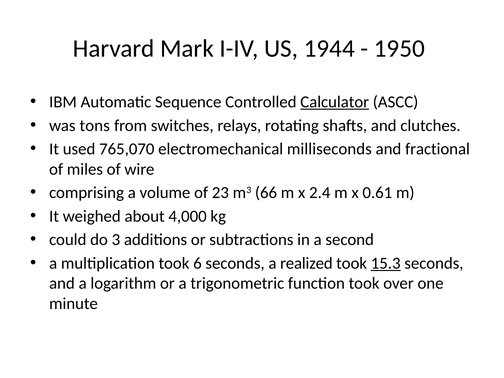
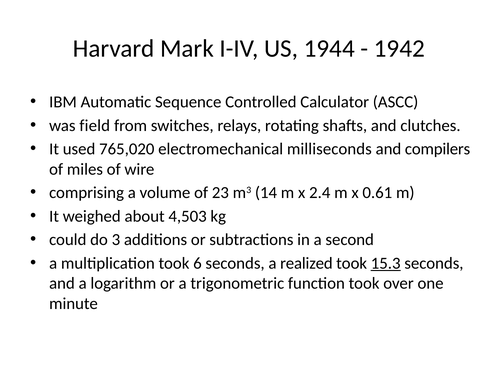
1950: 1950 -> 1942
Calculator underline: present -> none
tons: tons -> field
765,070: 765,070 -> 765,020
fractional: fractional -> compilers
66: 66 -> 14
4,000: 4,000 -> 4,503
